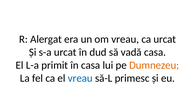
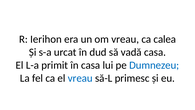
Alergat: Alergat -> Ierihon
ca urcat: urcat -> calea
Dumnezeu colour: orange -> blue
